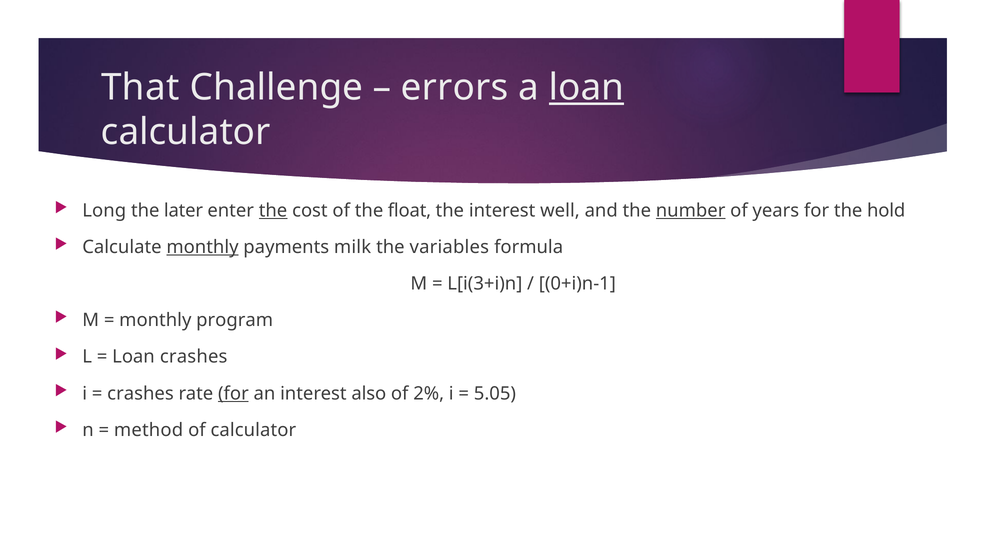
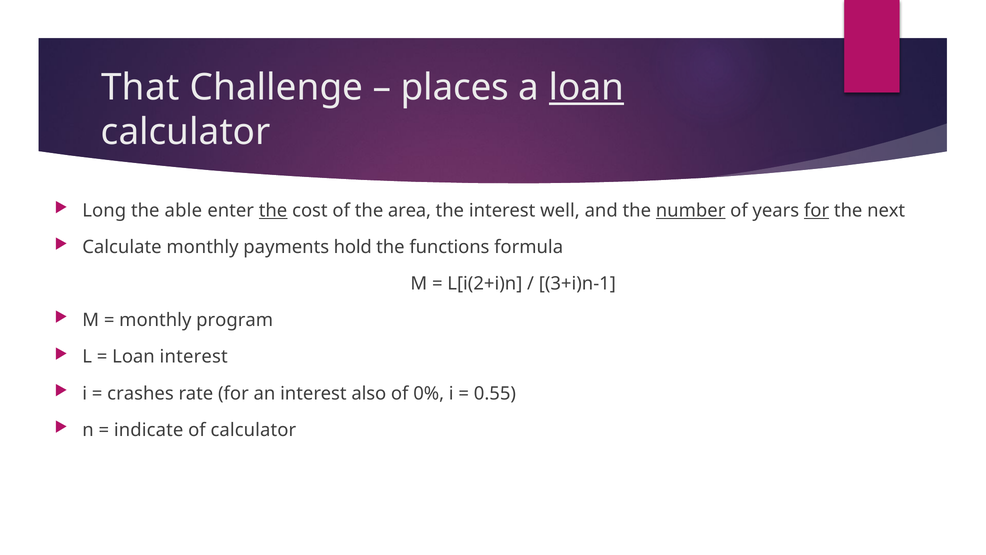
errors: errors -> places
later: later -> able
float: float -> area
for at (817, 210) underline: none -> present
hold: hold -> next
monthly at (202, 247) underline: present -> none
milk: milk -> hold
variables: variables -> functions
L[i(3+i)n: L[i(3+i)n -> L[i(2+i)n
0+i)n-1: 0+i)n-1 -> 3+i)n-1
Loan crashes: crashes -> interest
for at (233, 393) underline: present -> none
2%: 2% -> 0%
5.05: 5.05 -> 0.55
method: method -> indicate
